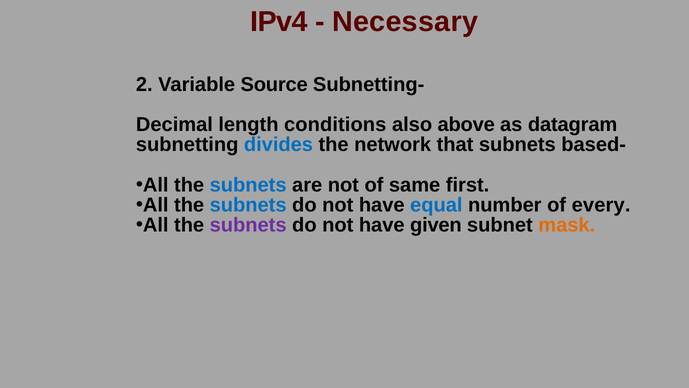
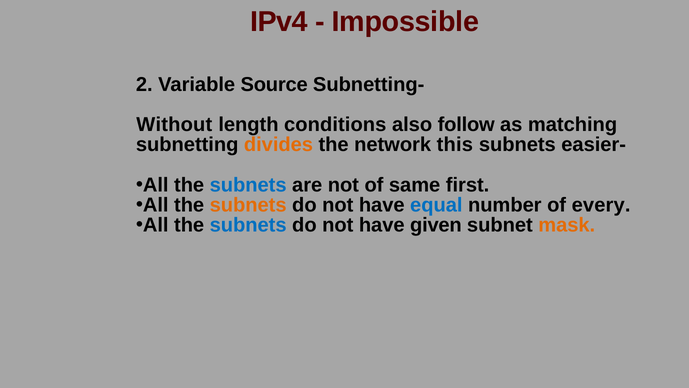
Necessary: Necessary -> Impossible
Decimal: Decimal -> Without
above: above -> follow
datagram: datagram -> matching
divides colour: blue -> orange
that: that -> this
based-: based- -> easier-
subnets at (248, 205) colour: blue -> orange
subnets at (248, 225) colour: purple -> blue
